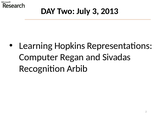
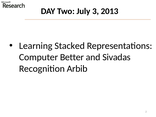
Hopkins: Hopkins -> Stacked
Regan: Regan -> Better
